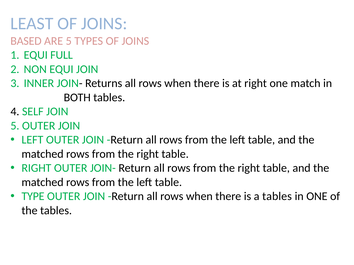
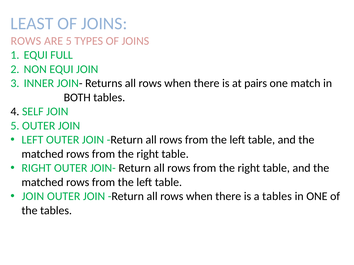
BASED at (26, 41): BASED -> ROWS
at right: right -> pairs
TYPE at (33, 197): TYPE -> JOIN
